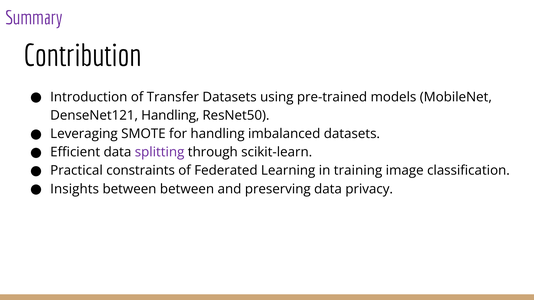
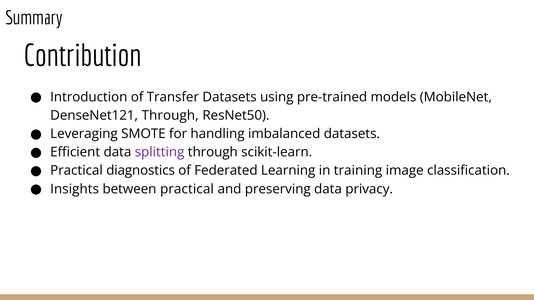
Summary colour: purple -> black
DenseNet121 Handling: Handling -> Through
constraints: constraints -> diagnostics
between between: between -> practical
